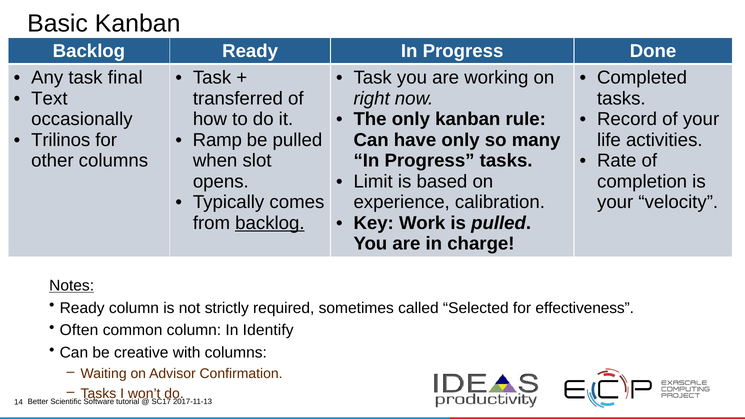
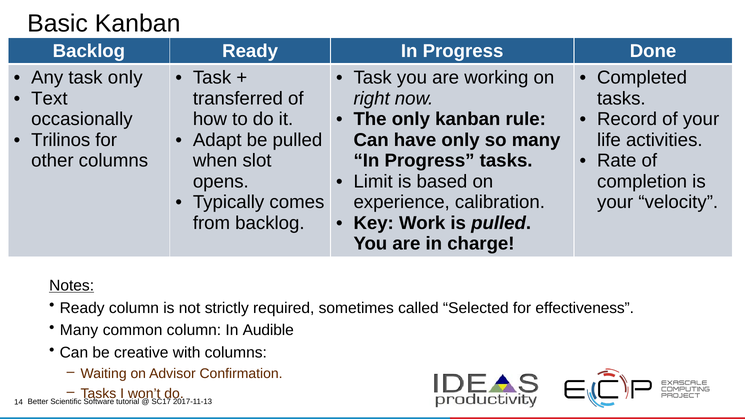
task final: final -> only
Ramp: Ramp -> Adapt
backlog at (270, 223) underline: present -> none
Often at (79, 330): Often -> Many
Identify: Identify -> Audible
